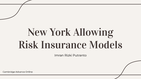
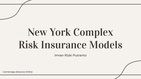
Allowing: Allowing -> Complex
